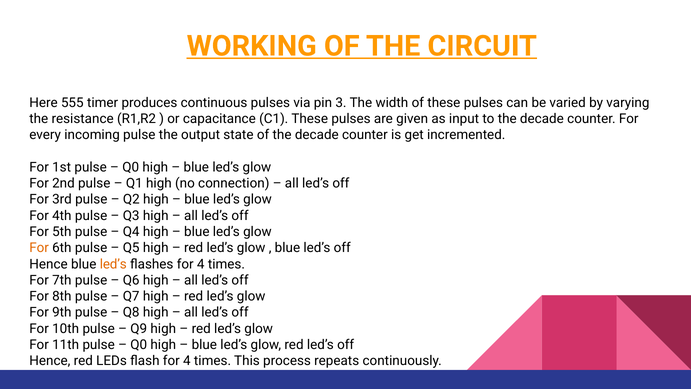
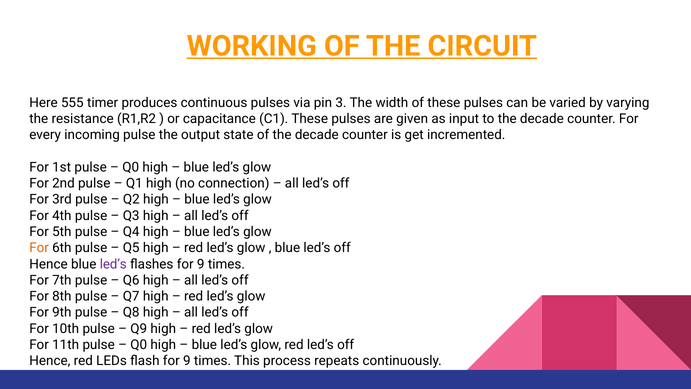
led’s at (113, 264) colour: orange -> purple
flashes for 4: 4 -> 9
flash for 4: 4 -> 9
